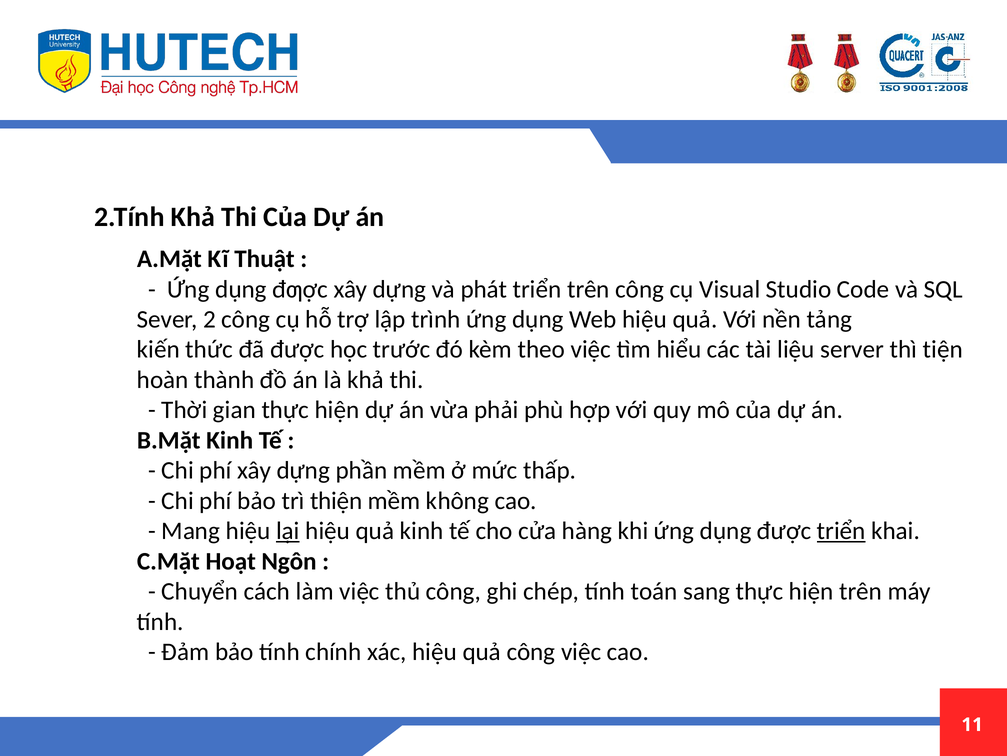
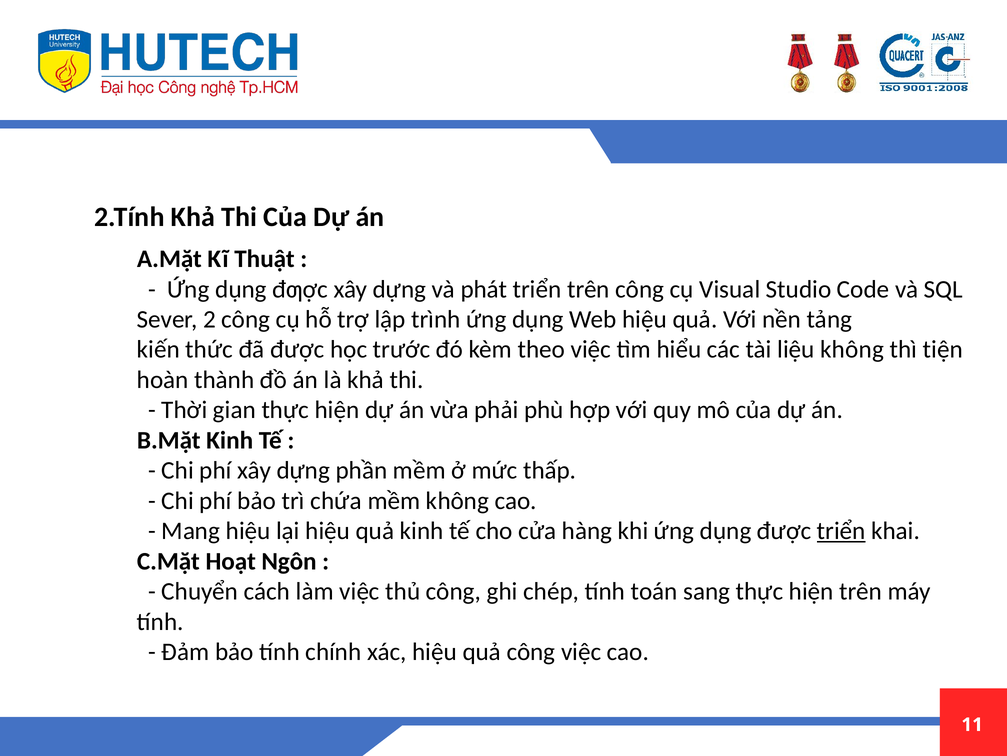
liệu server: server -> không
thiện: thiện -> chứa
lại underline: present -> none
